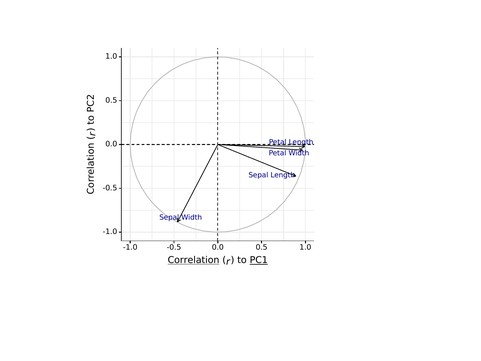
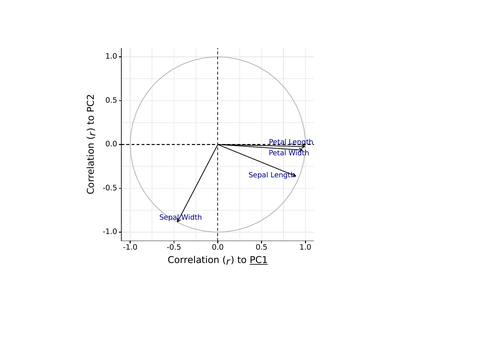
Correlation underline: present -> none
